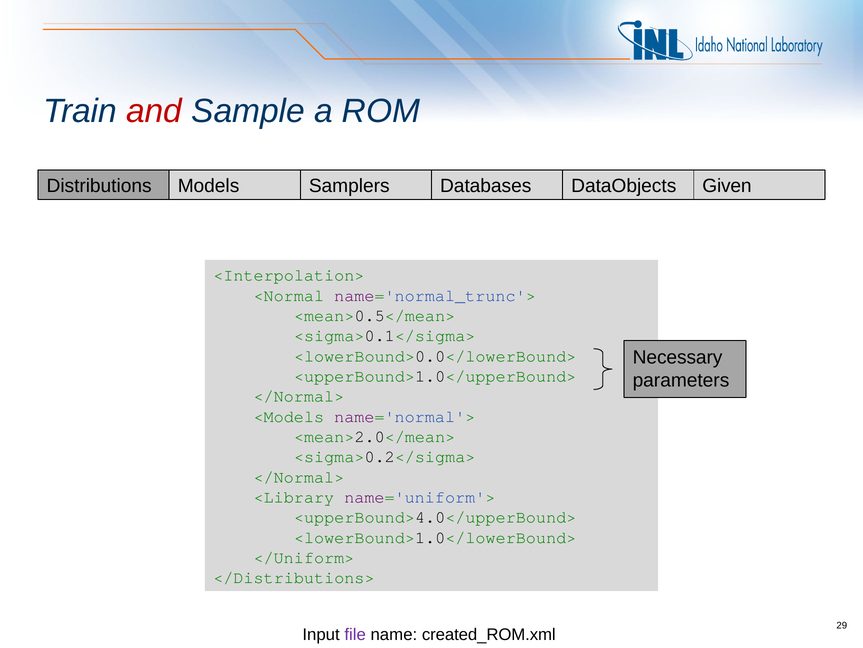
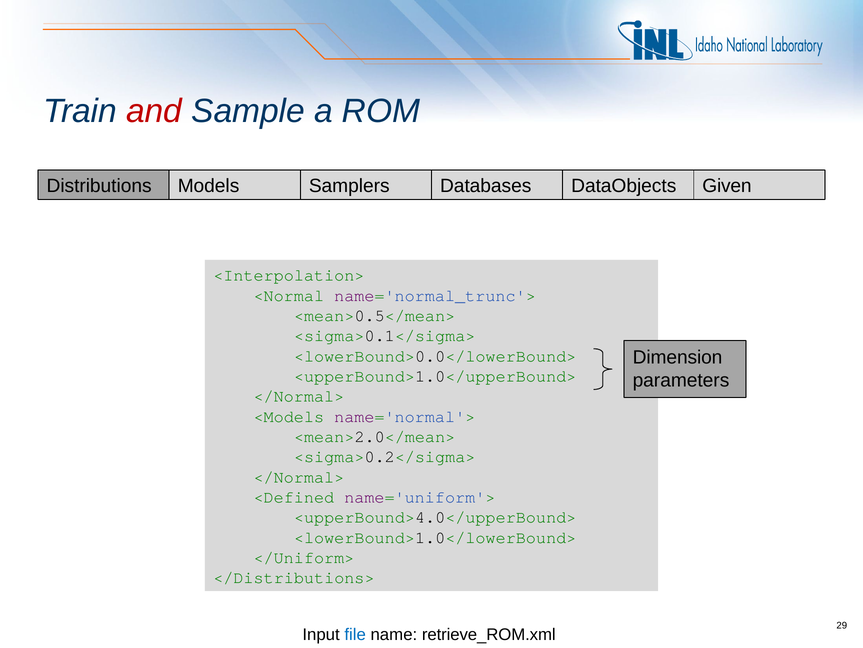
Necessary: Necessary -> Dimension
<Library: <Library -> <Defined
file colour: purple -> blue
created_ROM.xml: created_ROM.xml -> retrieve_ROM.xml
